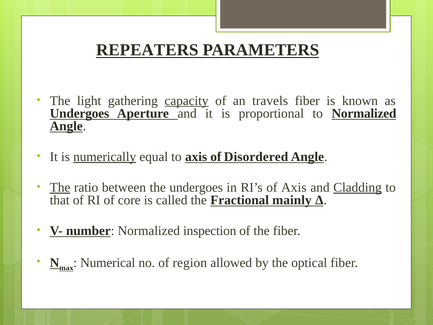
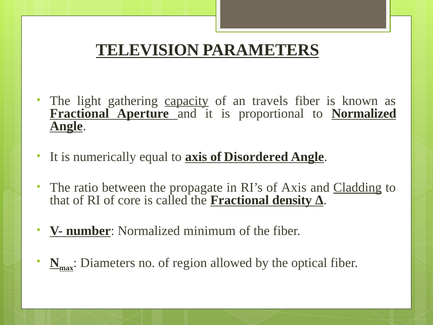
REPEATERS: REPEATERS -> TELEVISION
Undergoes at (80, 113): Undergoes -> Fractional
numerically underline: present -> none
The at (60, 187) underline: present -> none
the undergoes: undergoes -> propagate
mainly: mainly -> density
inspection: inspection -> minimum
Numerical: Numerical -> Diameters
